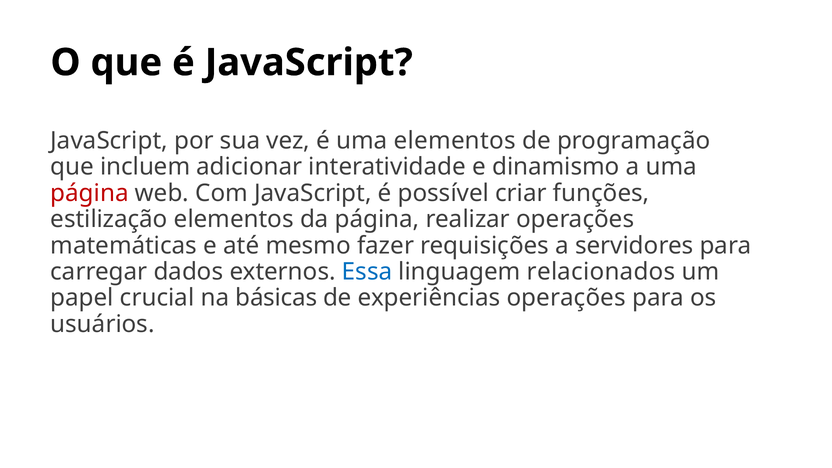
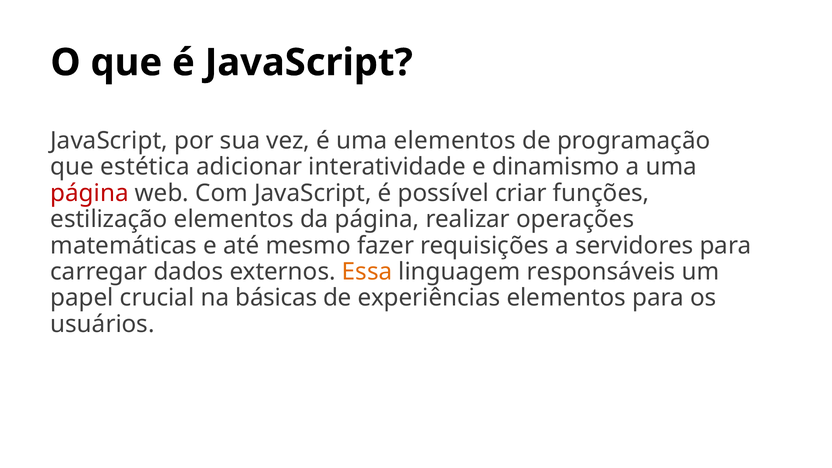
incluem: incluem -> estética
Essa colour: blue -> orange
relacionados: relacionados -> responsáveis
experiências operações: operações -> elementos
